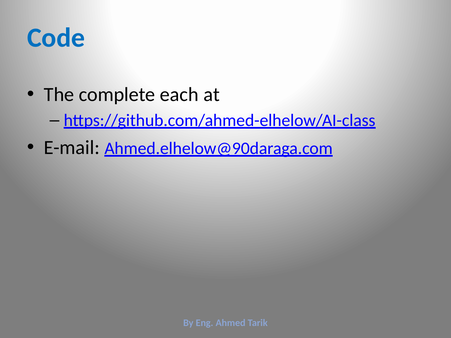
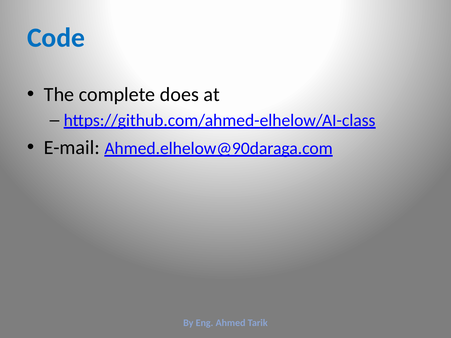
each: each -> does
